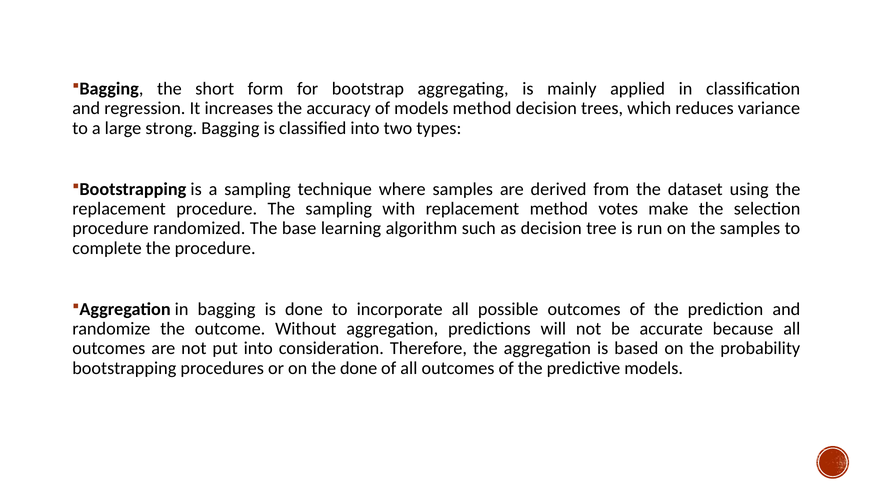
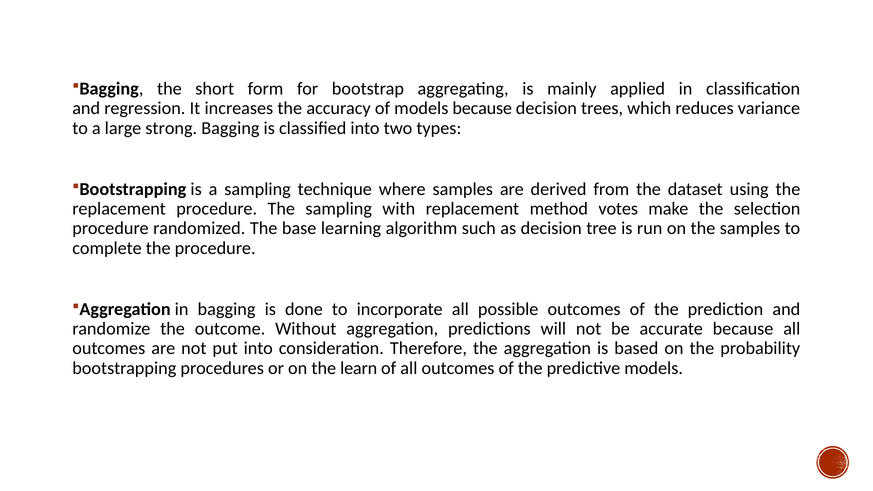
models method: method -> because
the done: done -> learn
